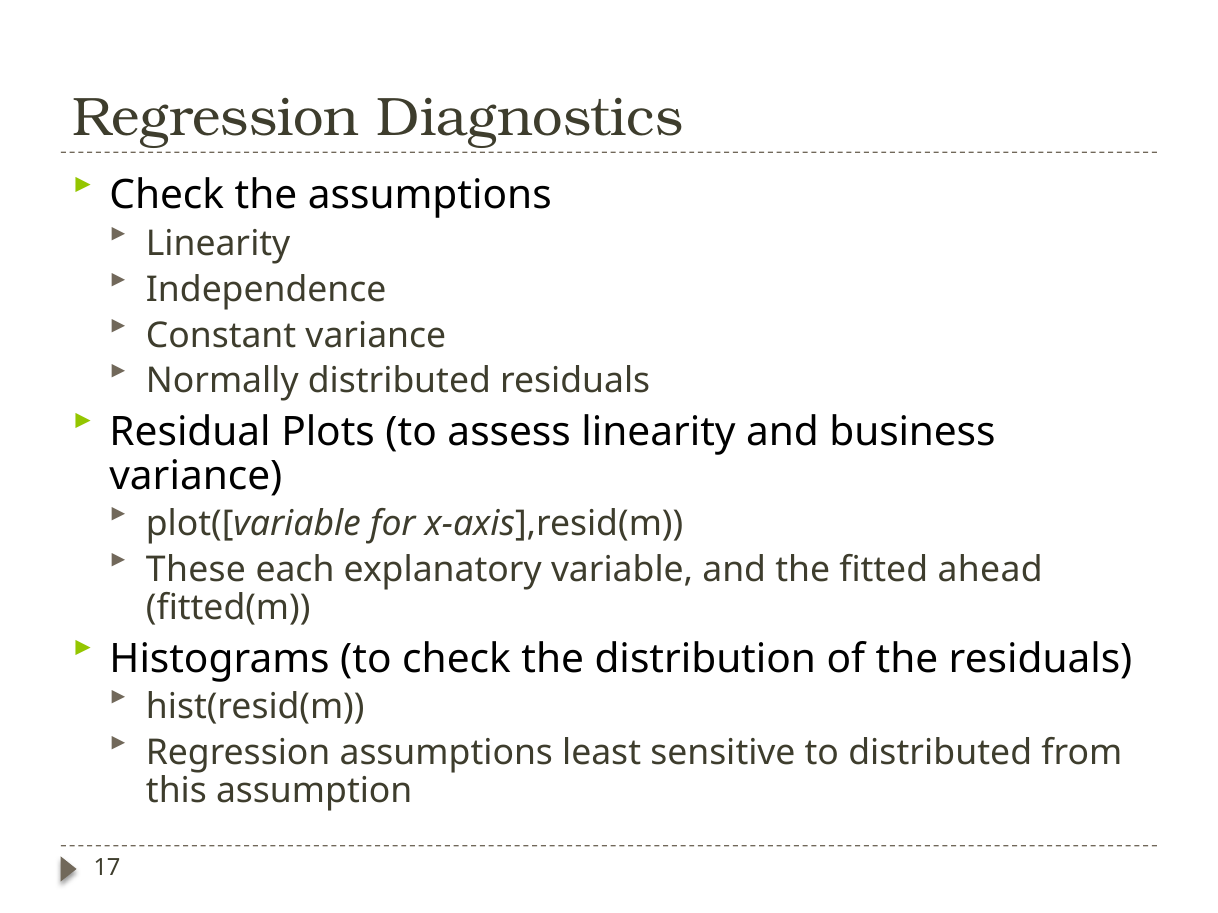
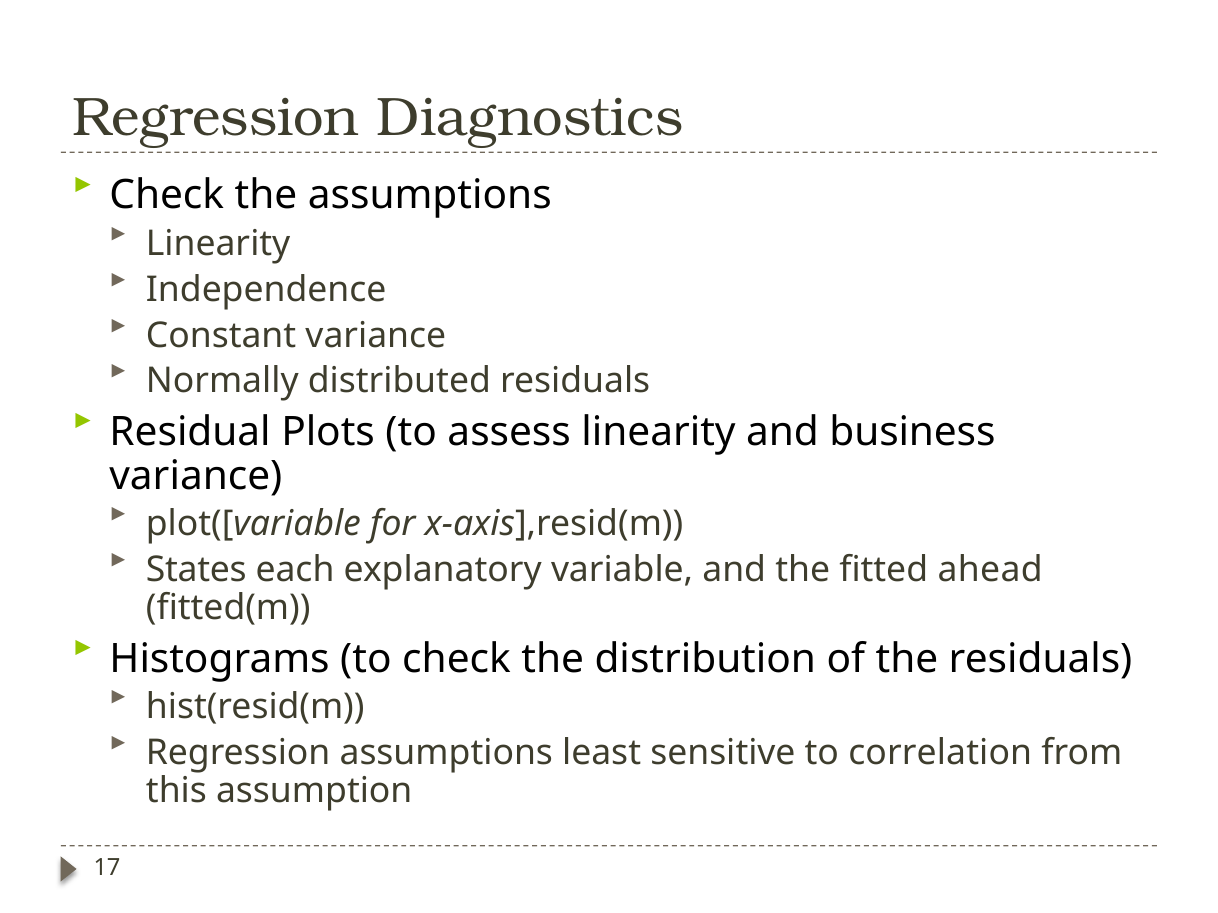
These: These -> States
to distributed: distributed -> correlation
